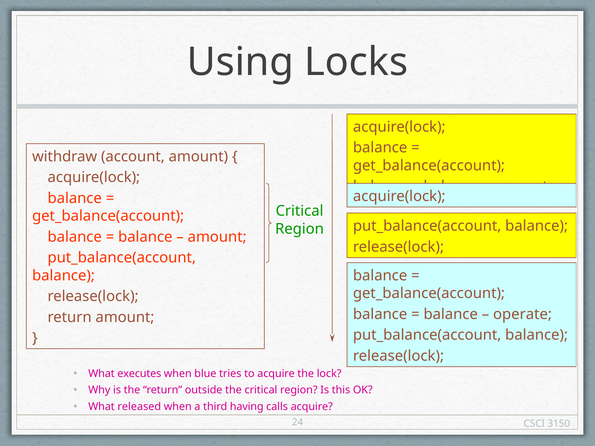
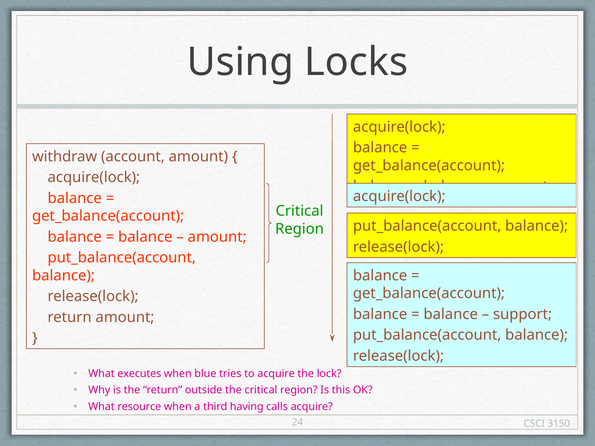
operate: operate -> support
released: released -> resource
